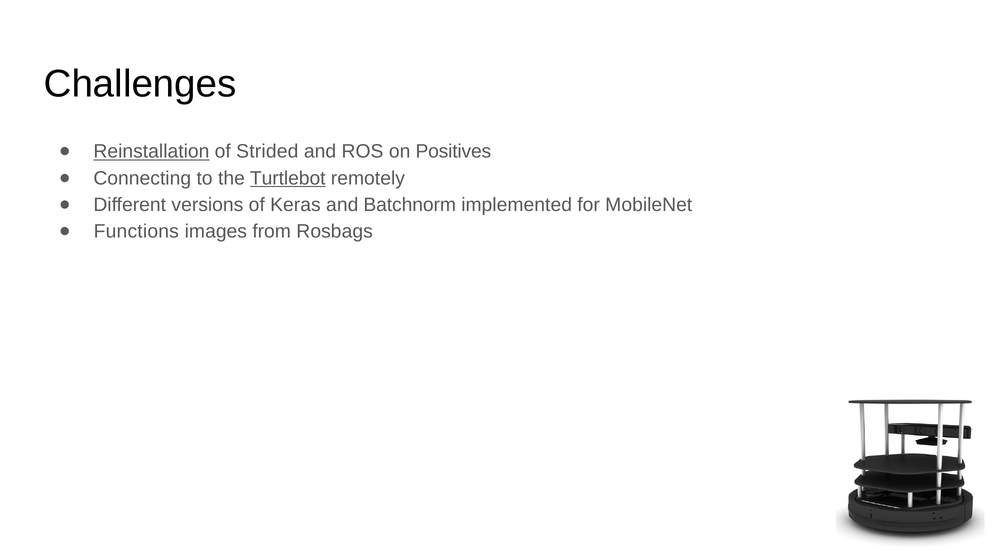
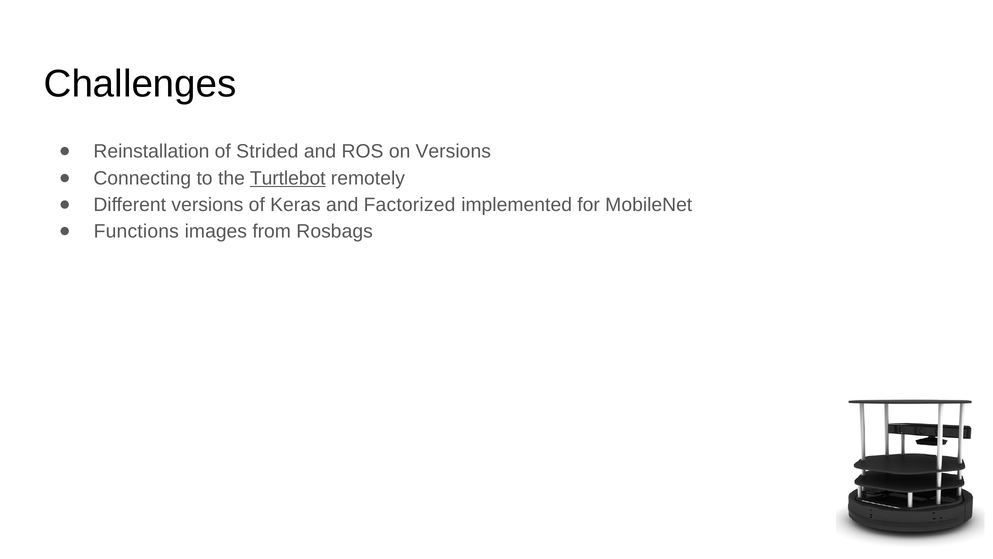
Reinstallation underline: present -> none
on Positives: Positives -> Versions
Batchnorm: Batchnorm -> Factorized
